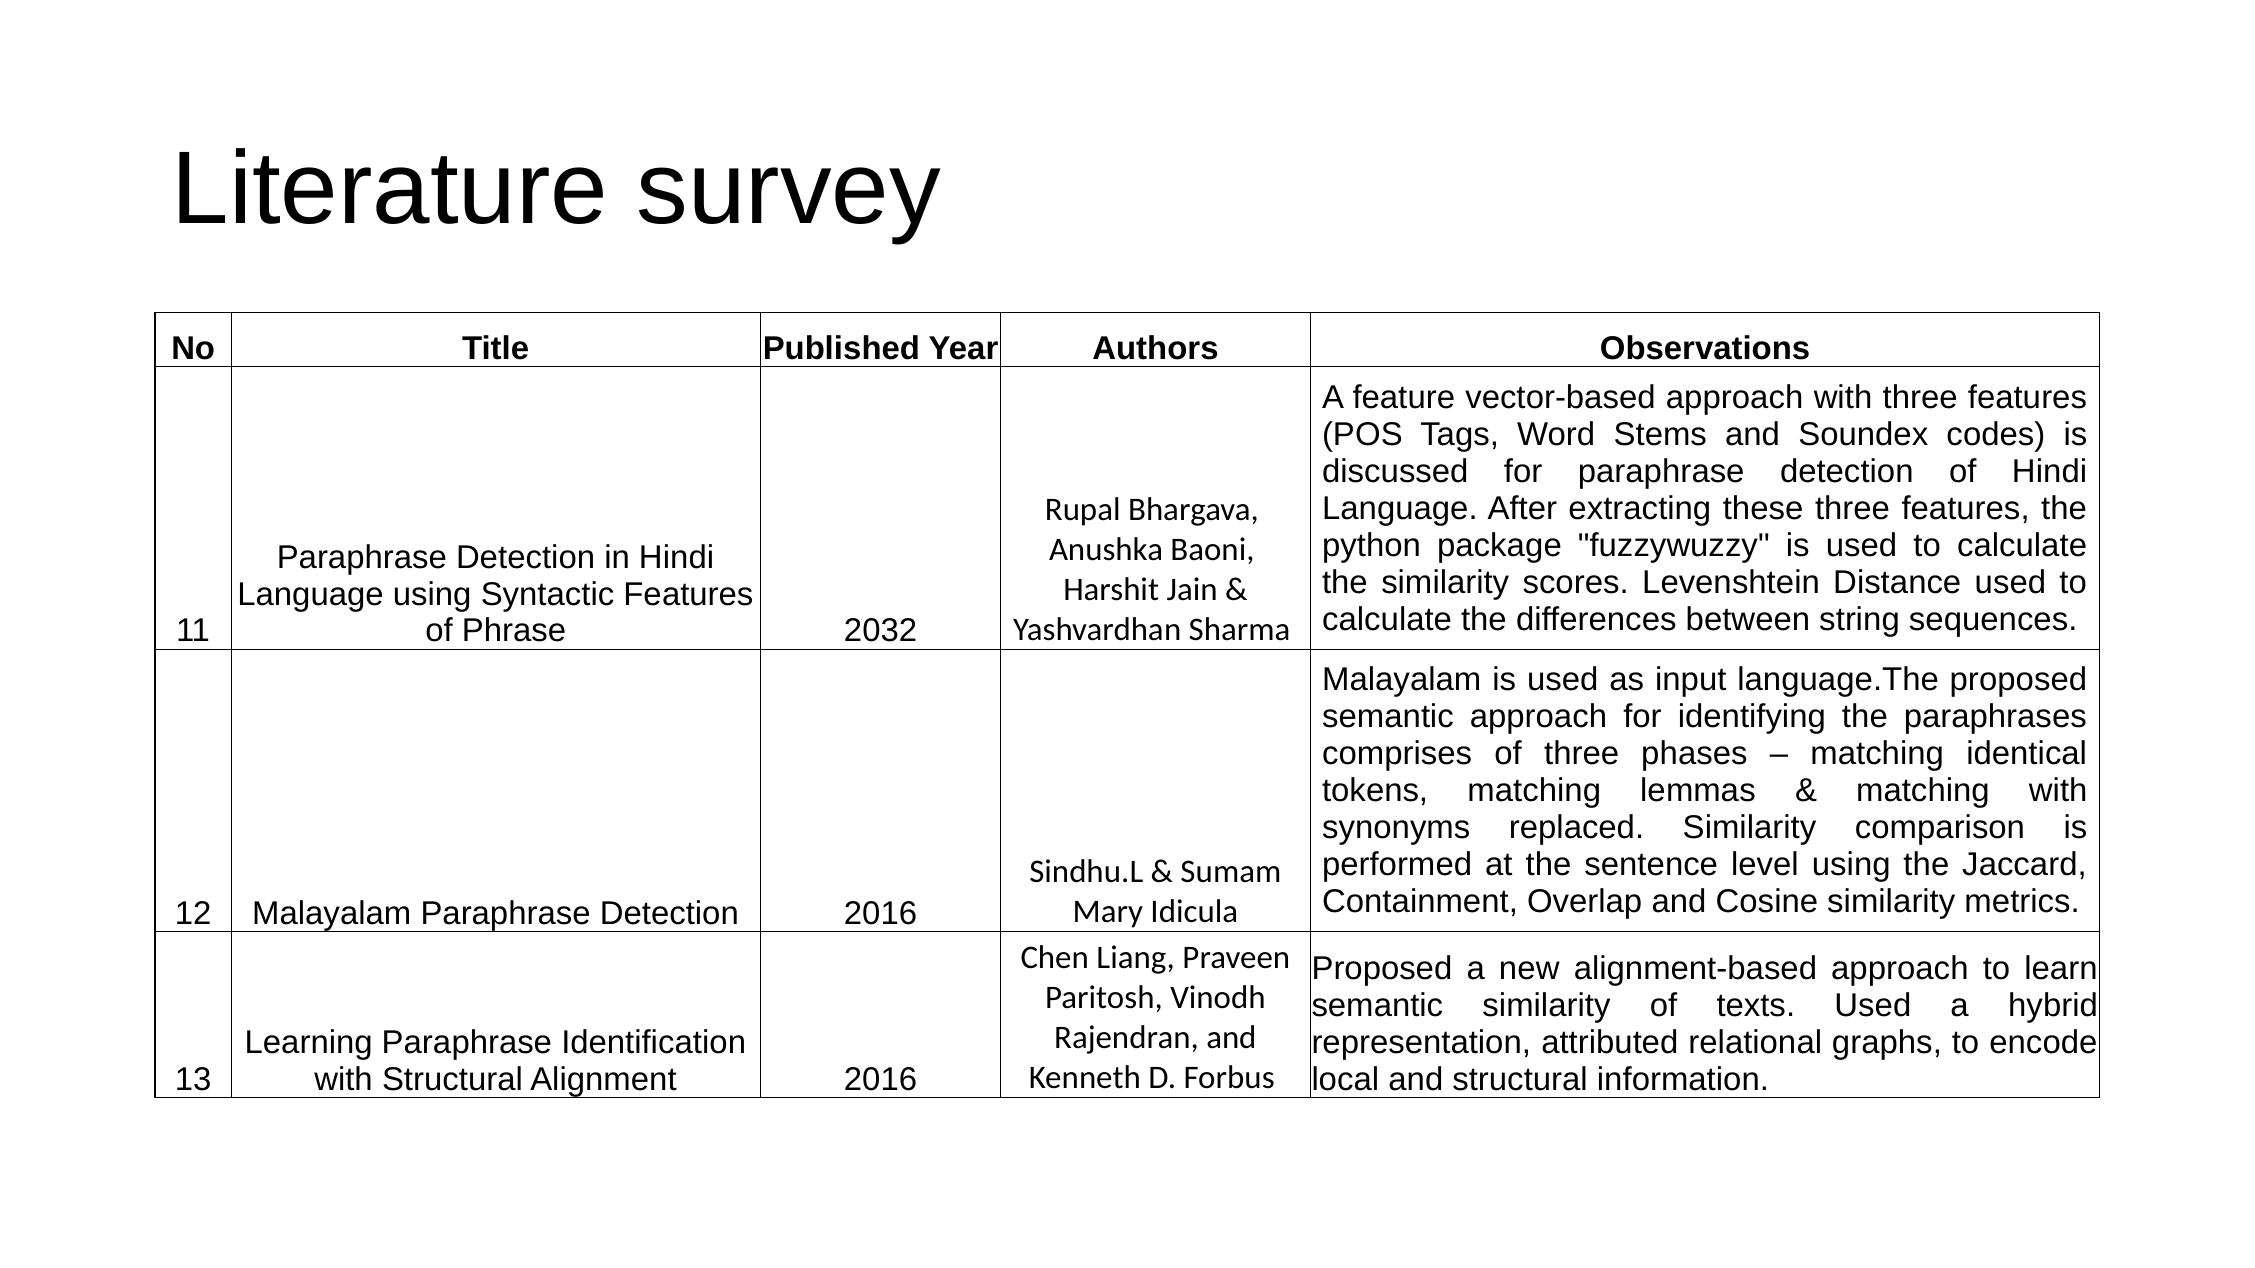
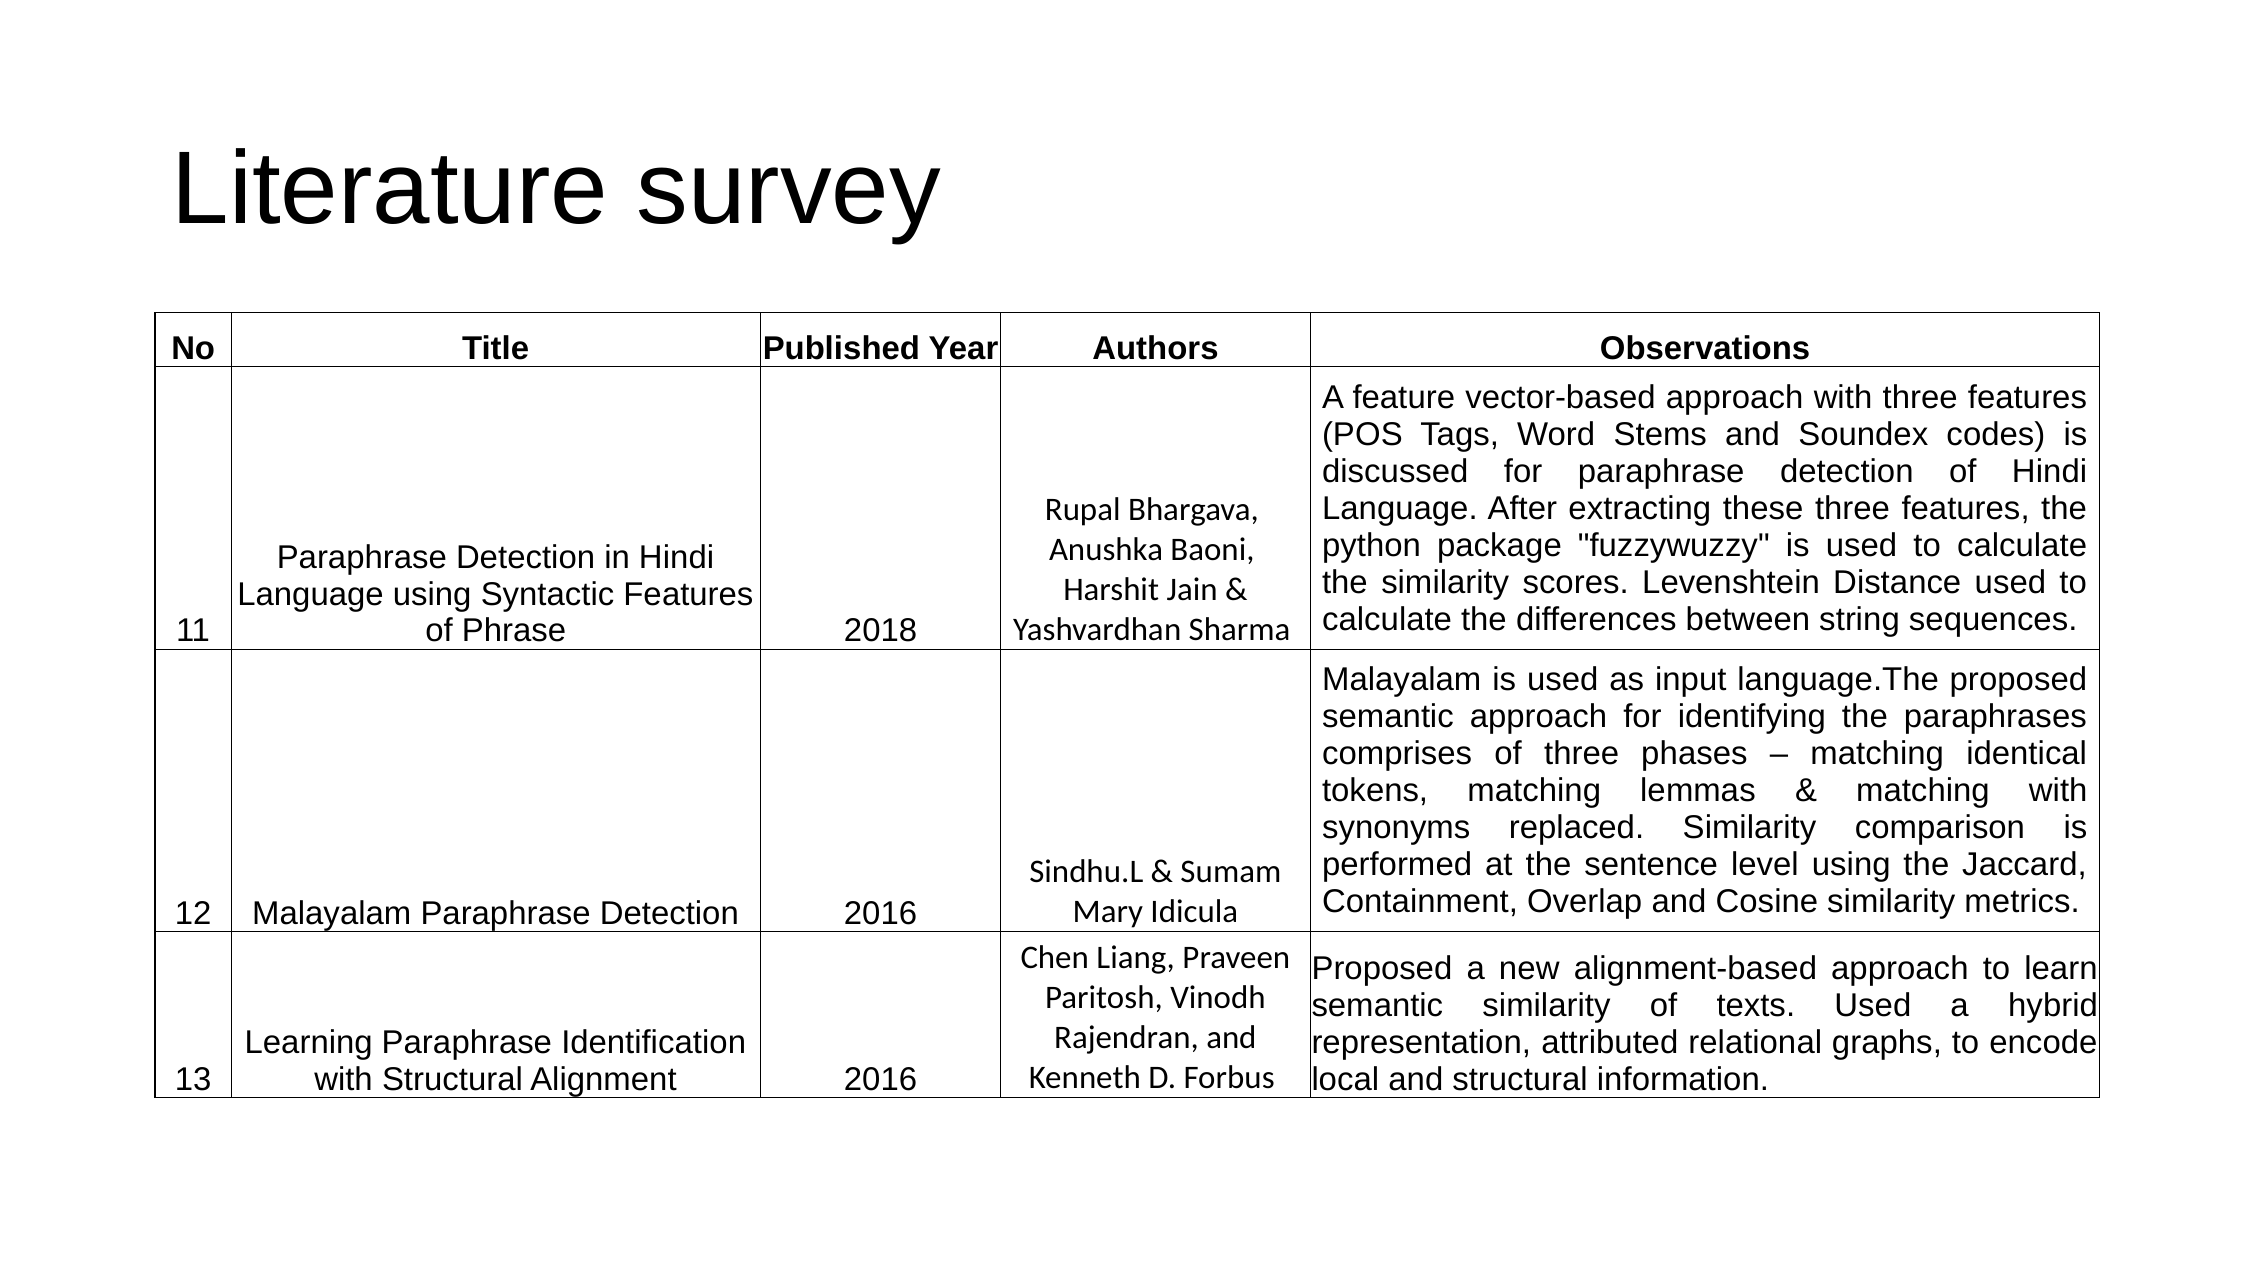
2032: 2032 -> 2018
